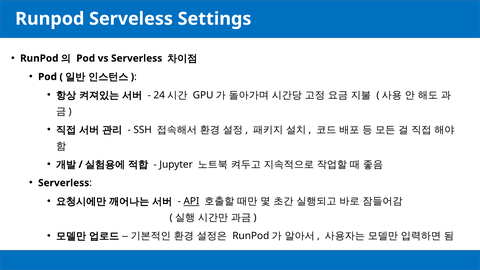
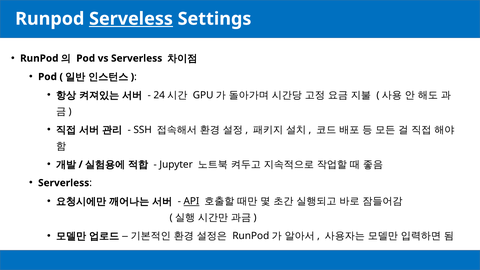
Serveless underline: none -> present
